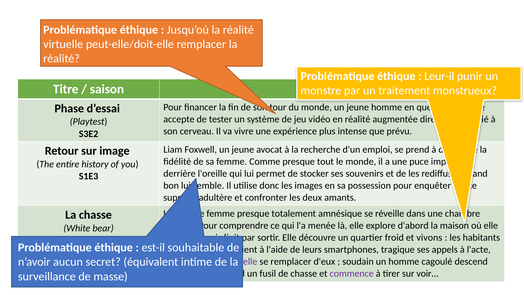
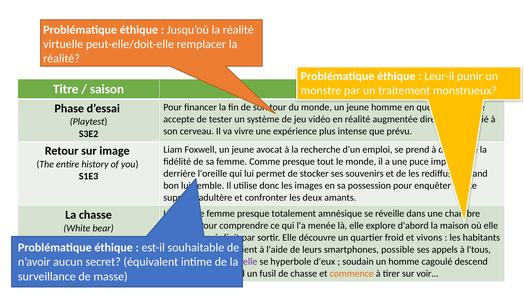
tragique: tragique -> possible
l'acte: l'acte -> l'tous
se remplacer: remplacer -> hyperbole
commence colour: purple -> orange
